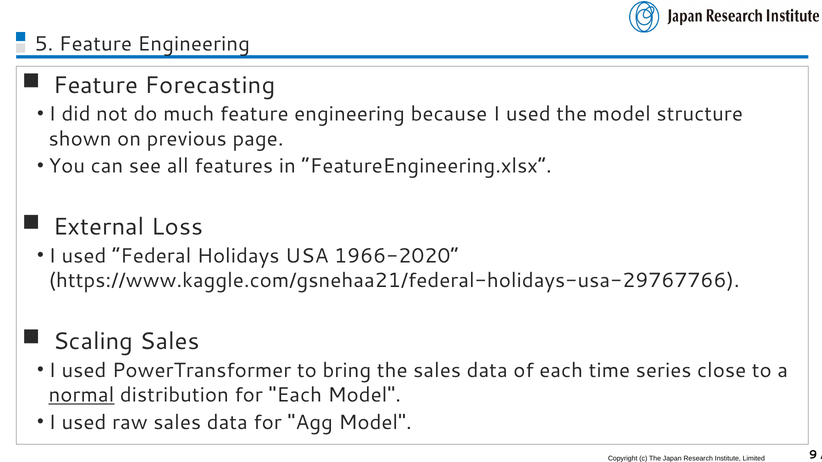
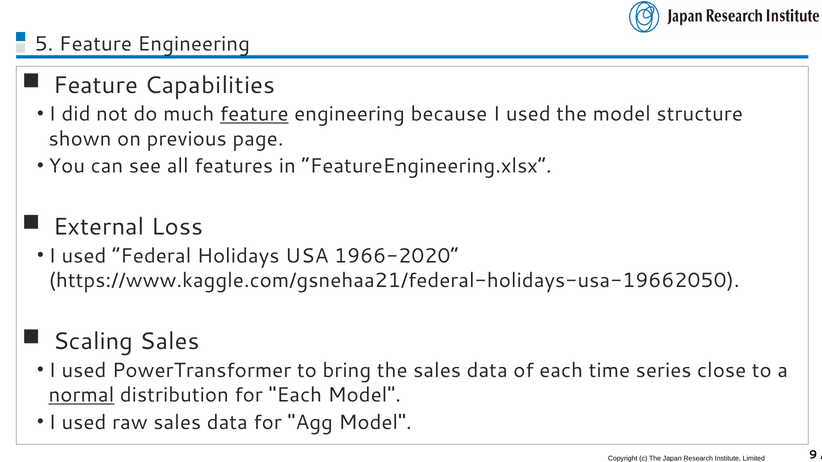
Forecasting: Forecasting -> Capabilities
feature at (254, 114) underline: none -> present
https://www.kaggle.com/gsnehaa21/federal-holidays-usa-29767766: https://www.kaggle.com/gsnehaa21/federal-holidays-usa-29767766 -> https://www.kaggle.com/gsnehaa21/federal-holidays-usa-19662050
